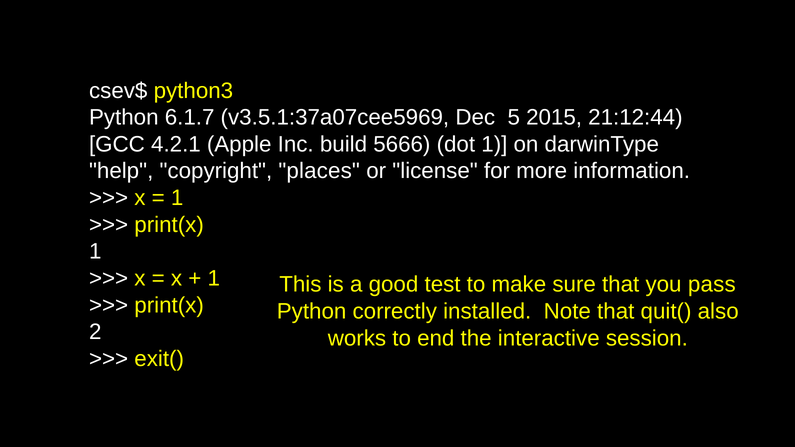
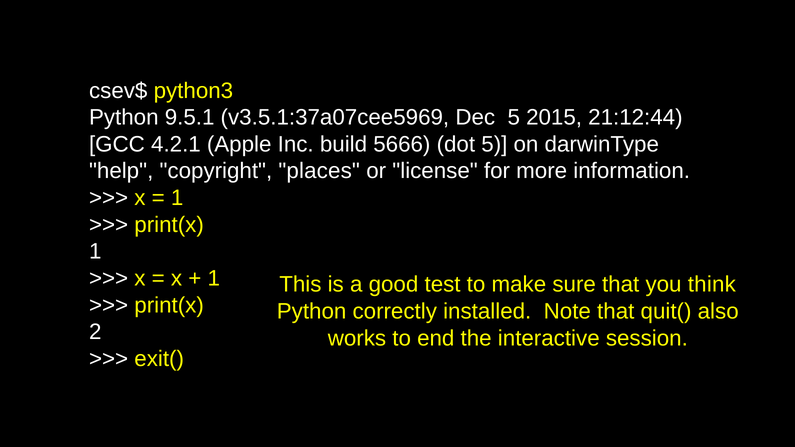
6.1.7: 6.1.7 -> 9.5.1
dot 1: 1 -> 5
pass: pass -> think
